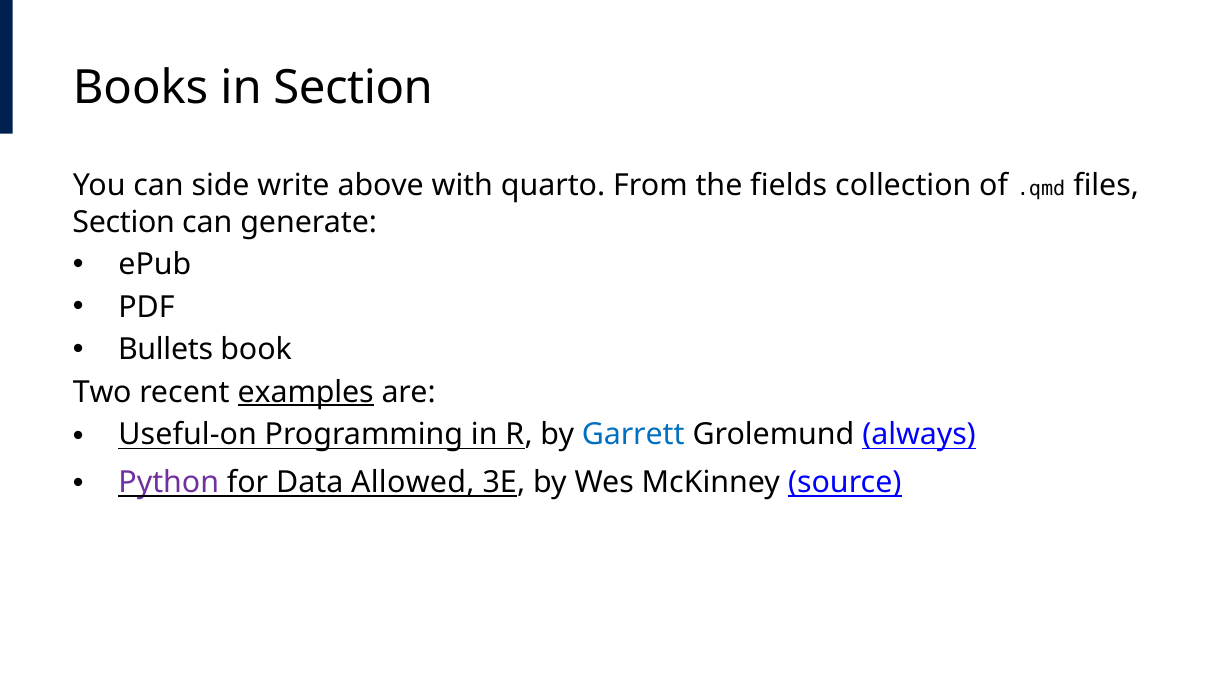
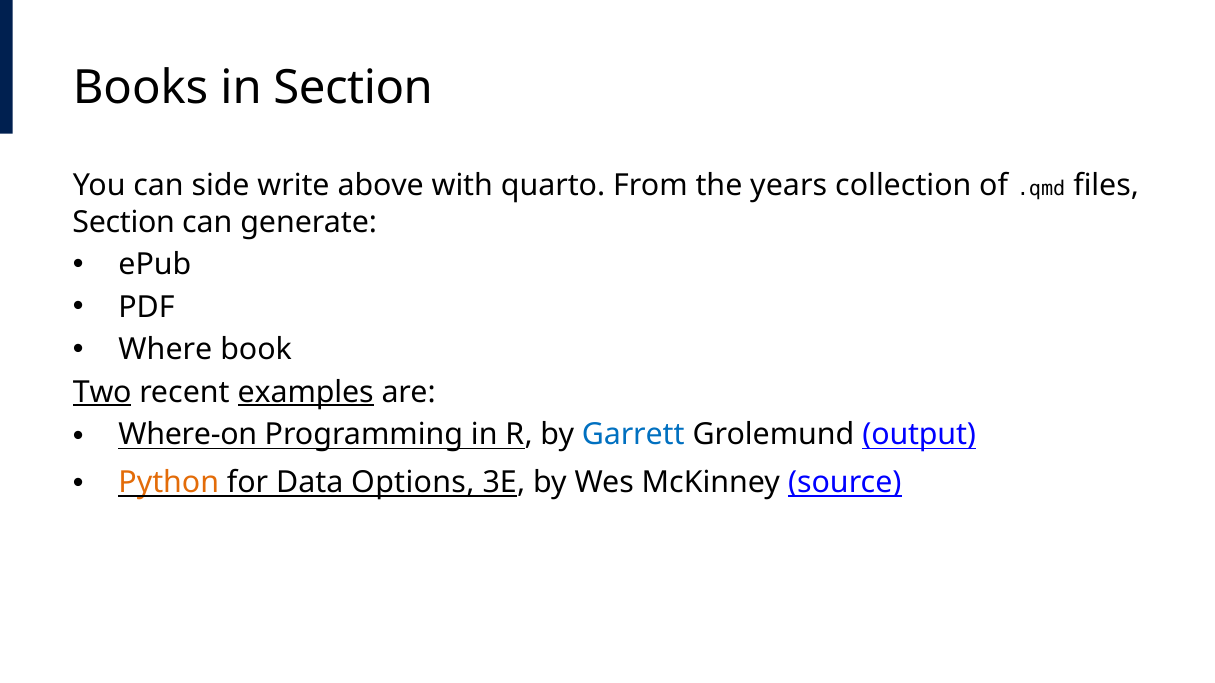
fields: fields -> years
Bullets: Bullets -> Where
Two underline: none -> present
Useful-on: Useful-on -> Where-on
always: always -> output
Python colour: purple -> orange
Allowed: Allowed -> Options
